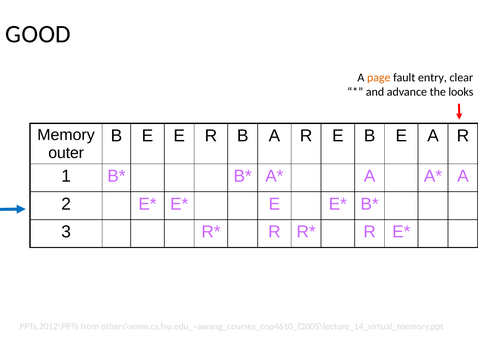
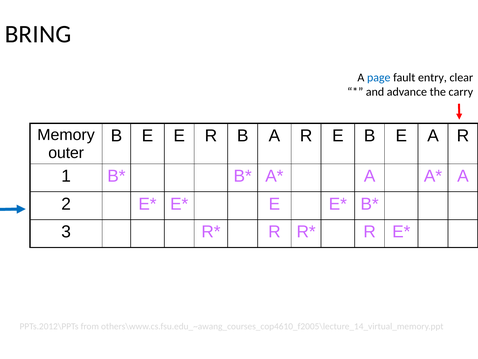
GOOD: GOOD -> BRING
page colour: orange -> blue
looks: looks -> carry
